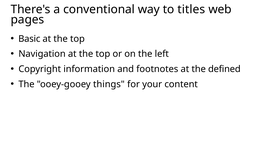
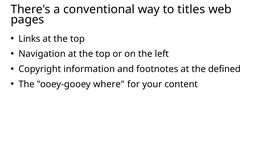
Basic: Basic -> Links
things: things -> where
